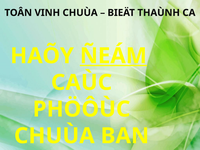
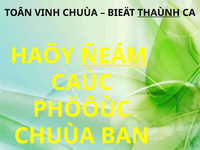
THAÙNH underline: none -> present
